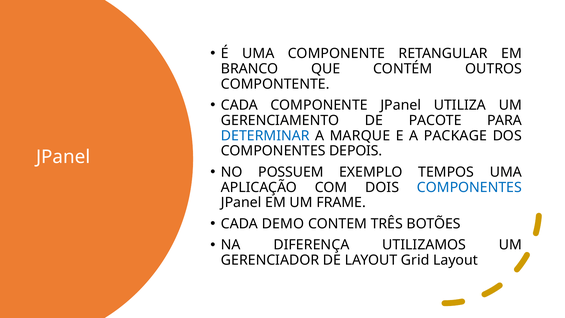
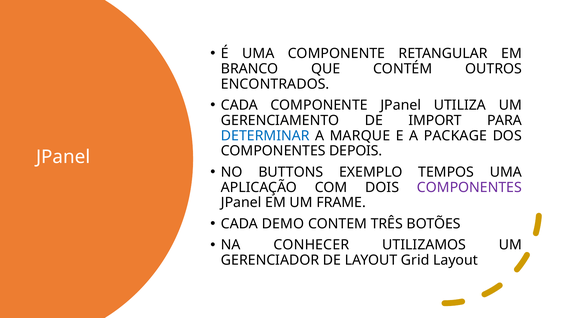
COMPONTENTE: COMPONTENTE -> ENCONTRADOS
PACOTE: PACOTE -> IMPORT
POSSUEM: POSSUEM -> BUTTONS
COMPONENTES at (469, 187) colour: blue -> purple
DIFERENÇA: DIFERENÇA -> CONHECER
